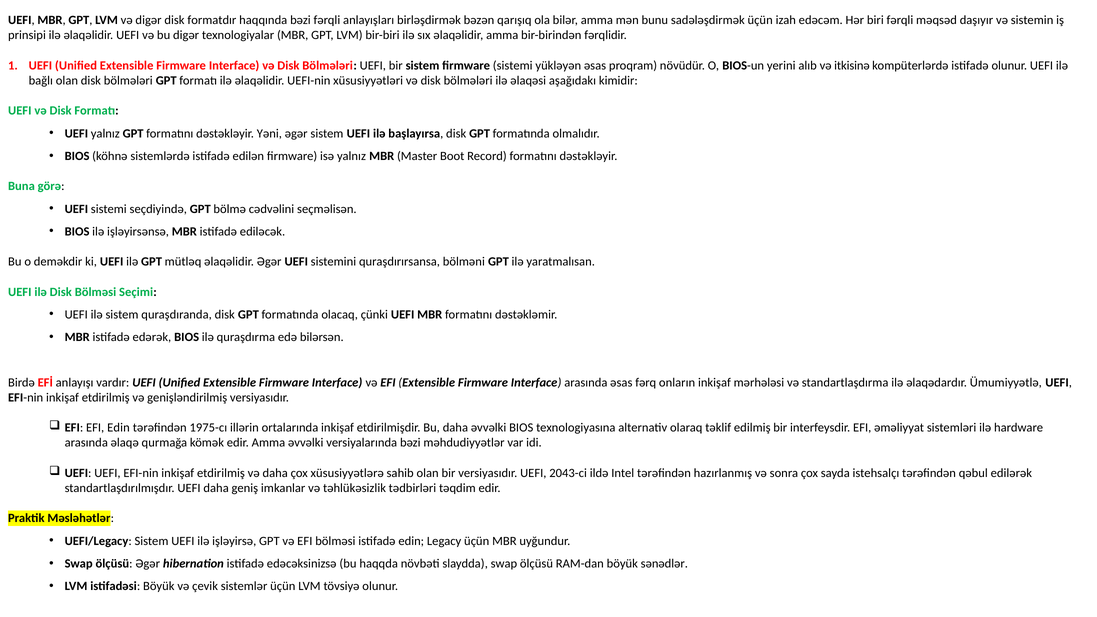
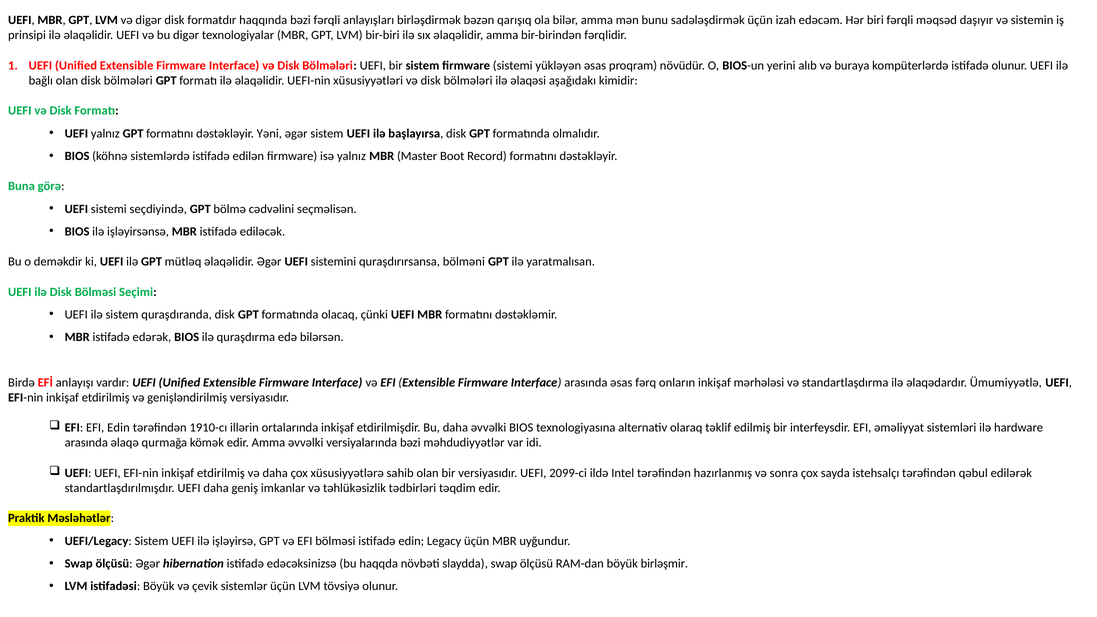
itkisinə: itkisinə -> buraya
1975-cı: 1975-cı -> 1910-cı
2043-ci: 2043-ci -> 2099-ci
sənədlər: sənədlər -> birləşmir
